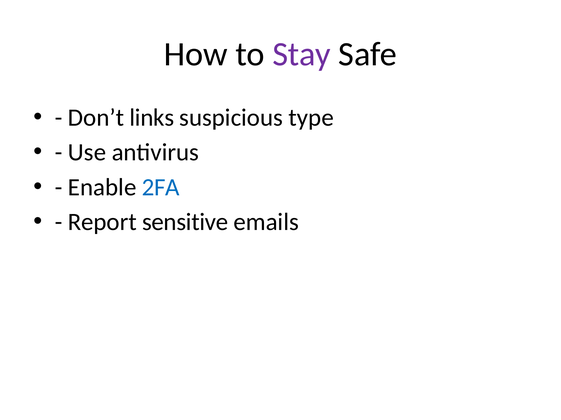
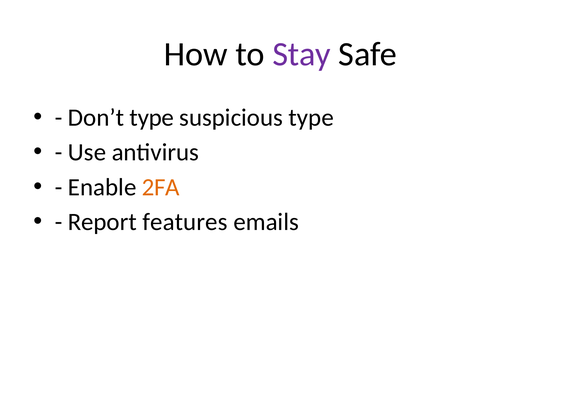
Don’t links: links -> type
2FA colour: blue -> orange
sensitive: sensitive -> features
